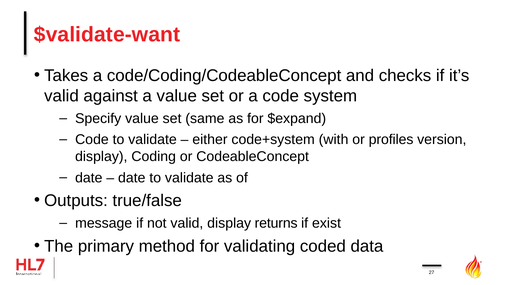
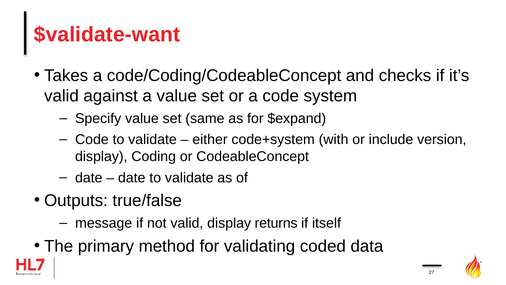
profiles: profiles -> include
exist: exist -> itself
